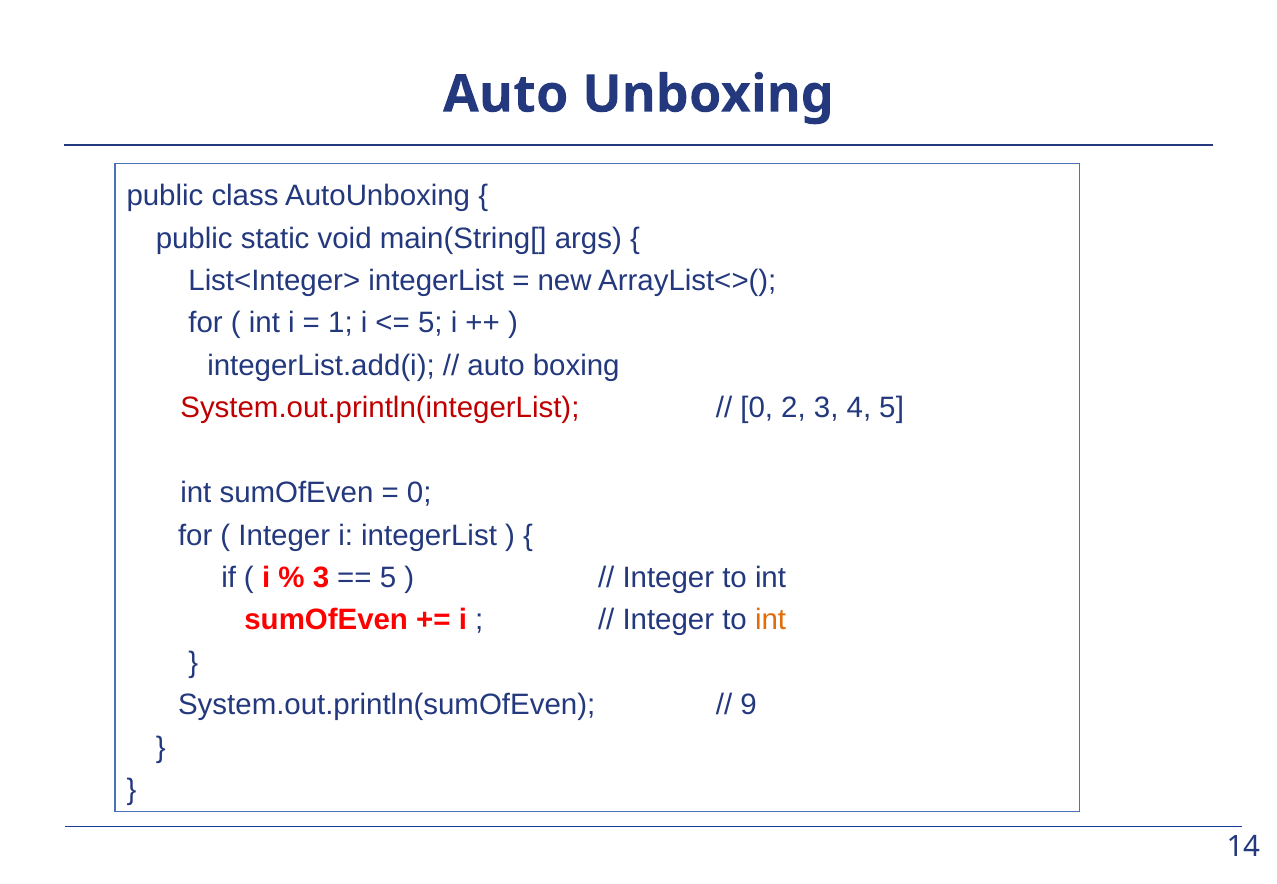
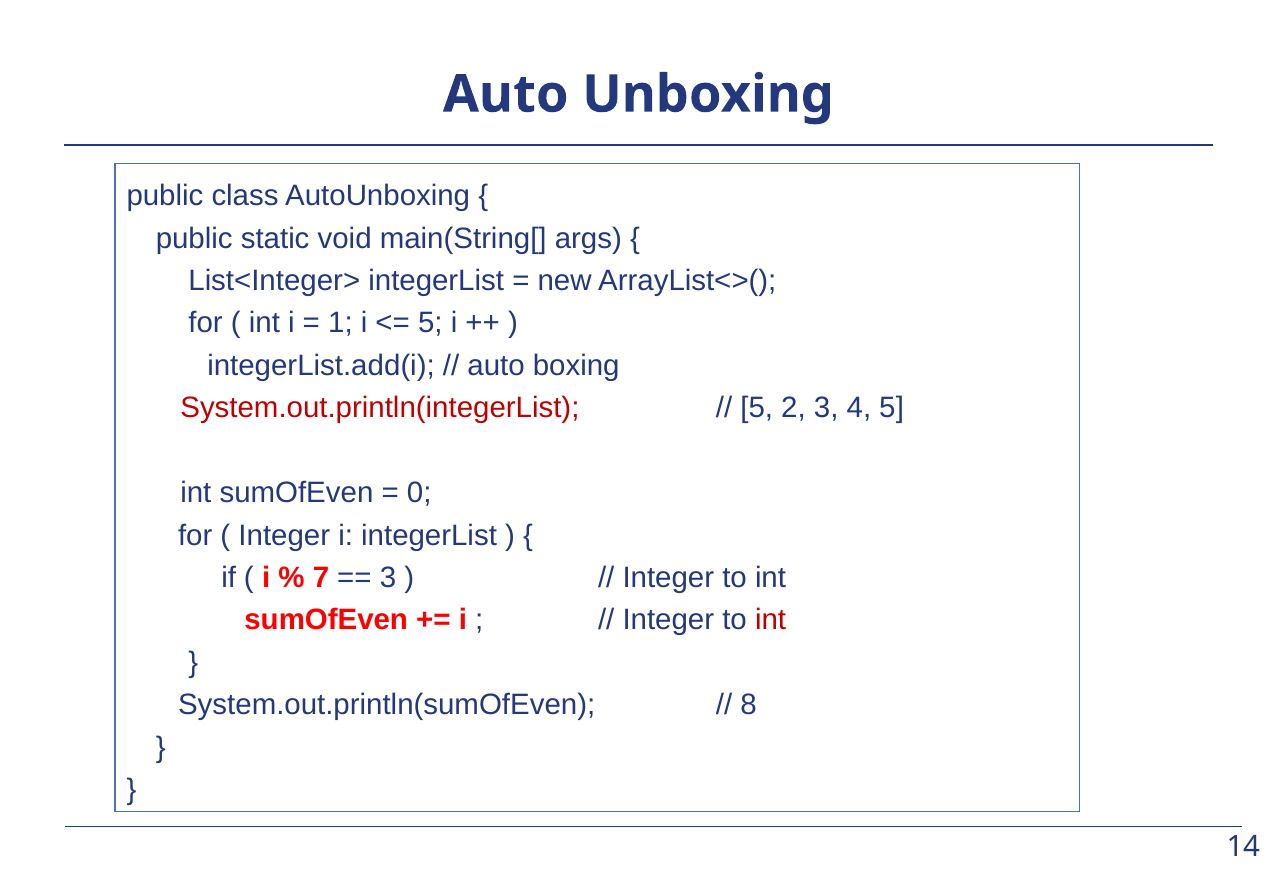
0 at (757, 408): 0 -> 5
3 at (321, 578): 3 -> 7
5 at (388, 578): 5 -> 3
int at (771, 620) colour: orange -> red
9: 9 -> 8
